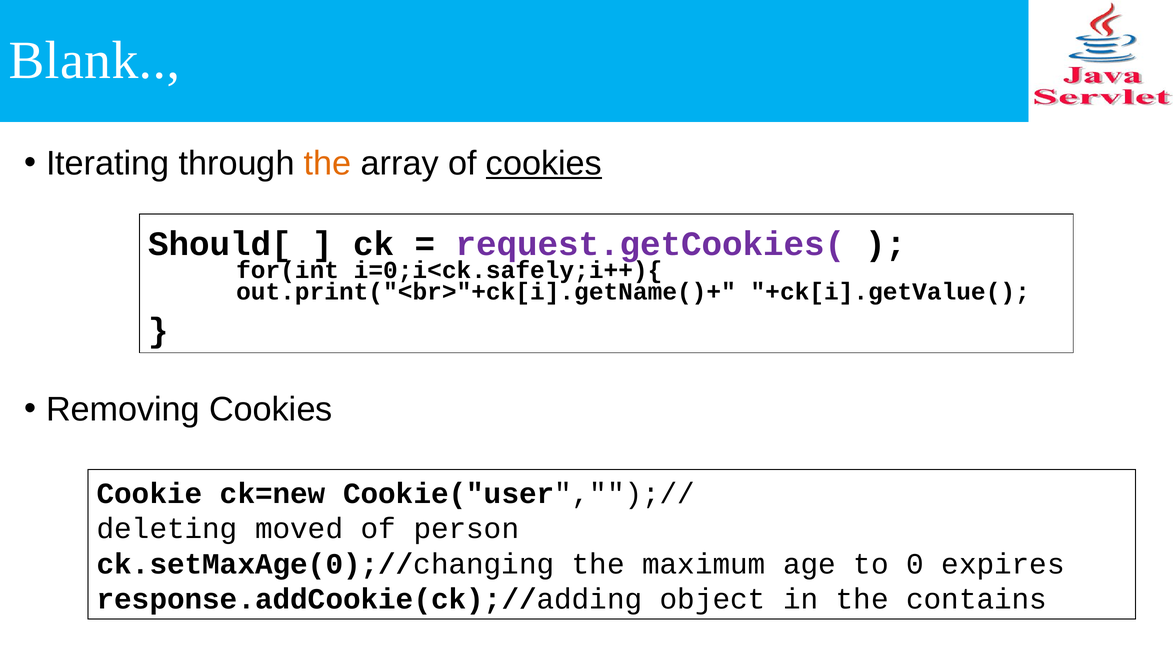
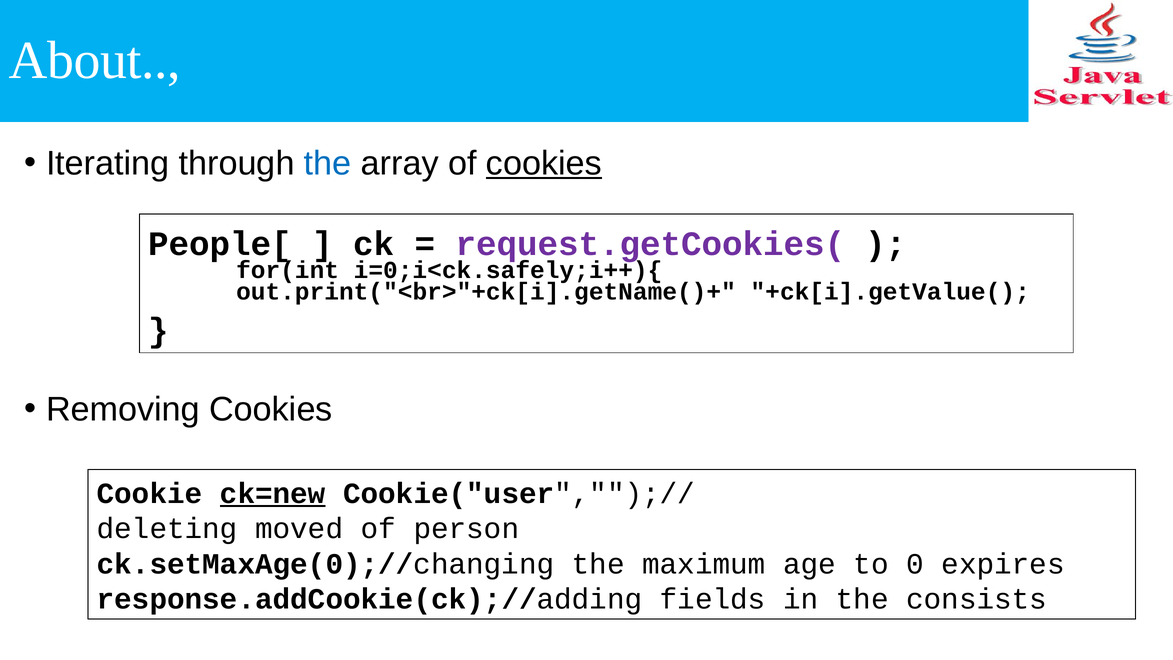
Blank: Blank -> About
the at (328, 163) colour: orange -> blue
Should[: Should[ -> People[
ck=new underline: none -> present
object: object -> fields
contains: contains -> consists
